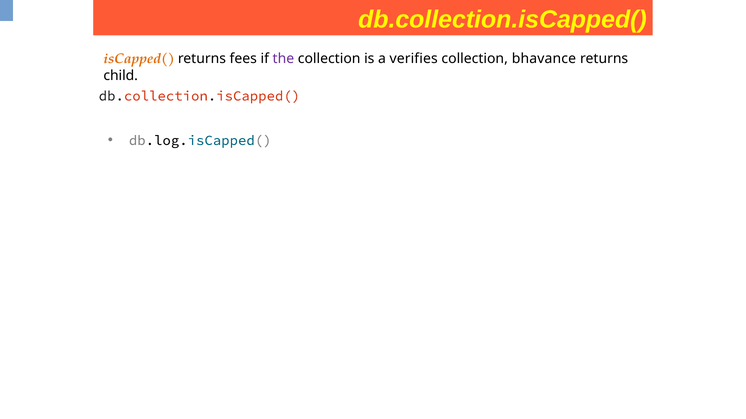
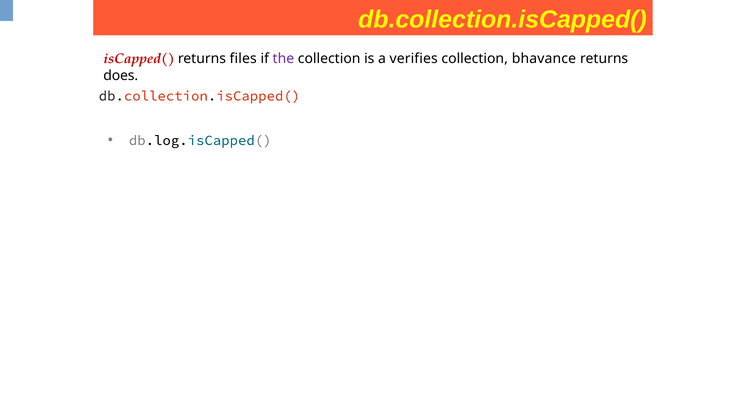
isCapped( colour: orange -> red
fees: fees -> files
child: child -> does
